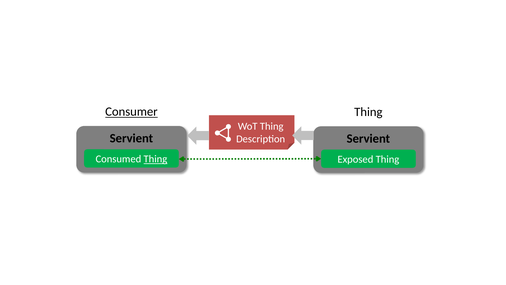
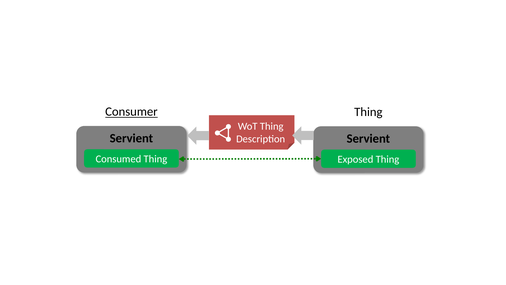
Thing at (155, 159) underline: present -> none
